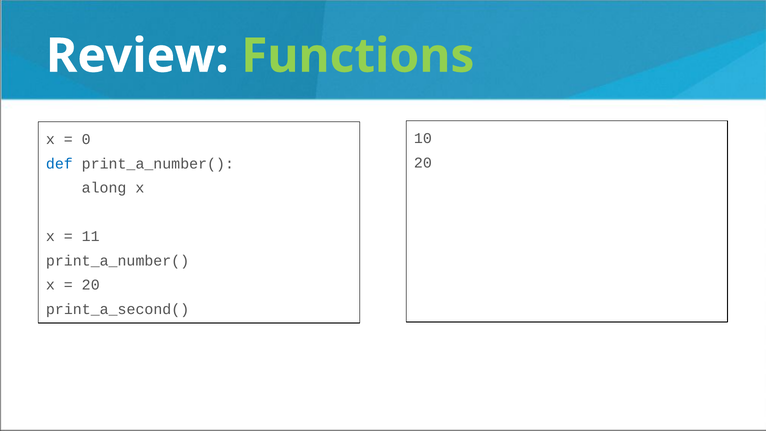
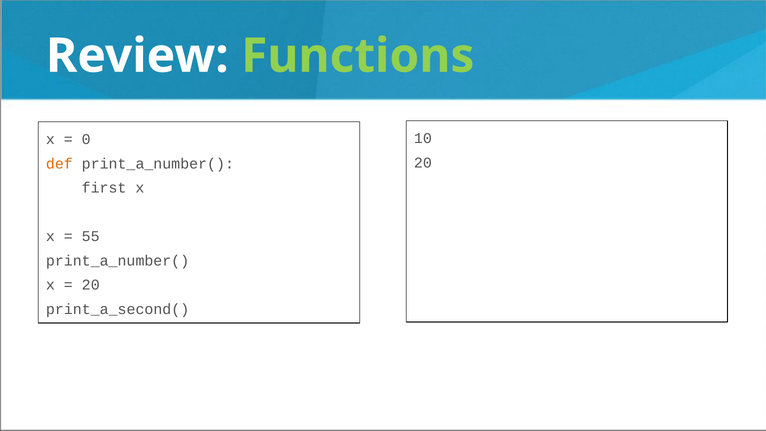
def colour: blue -> orange
along: along -> first
11: 11 -> 55
